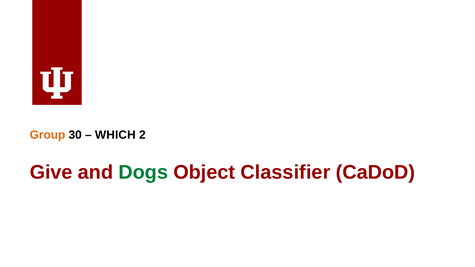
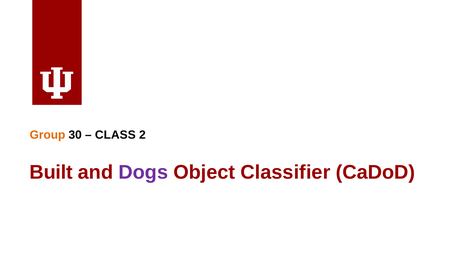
WHICH: WHICH -> CLASS
Give: Give -> Built
Dogs colour: green -> purple
